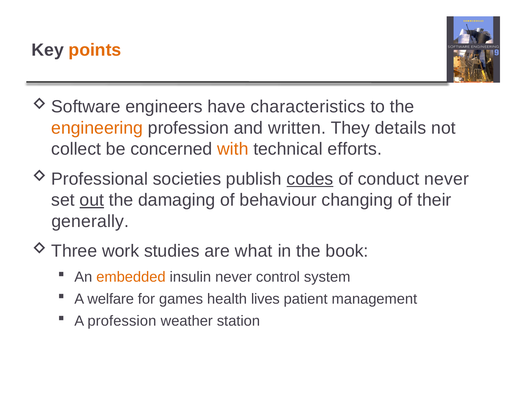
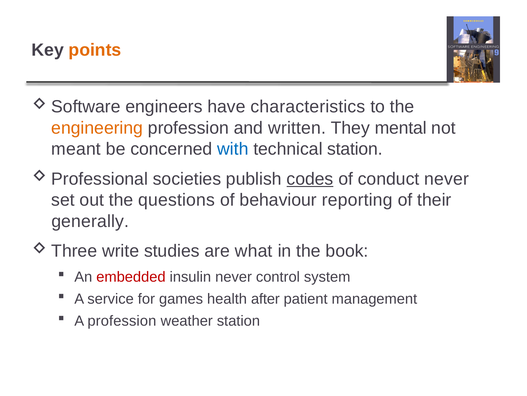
details: details -> mental
collect: collect -> meant
with colour: orange -> blue
technical efforts: efforts -> station
out underline: present -> none
damaging: damaging -> questions
changing: changing -> reporting
work: work -> write
embedded colour: orange -> red
welfare: welfare -> service
lives: lives -> after
